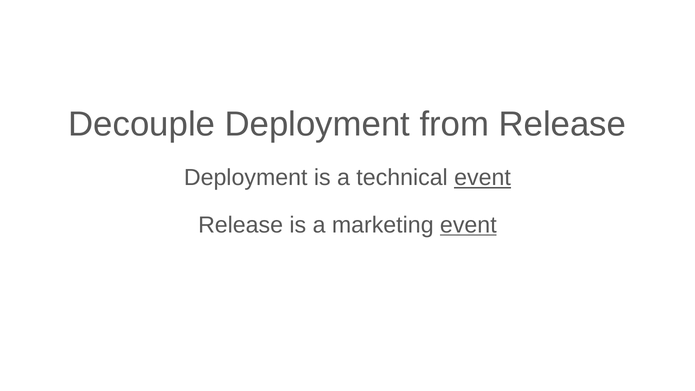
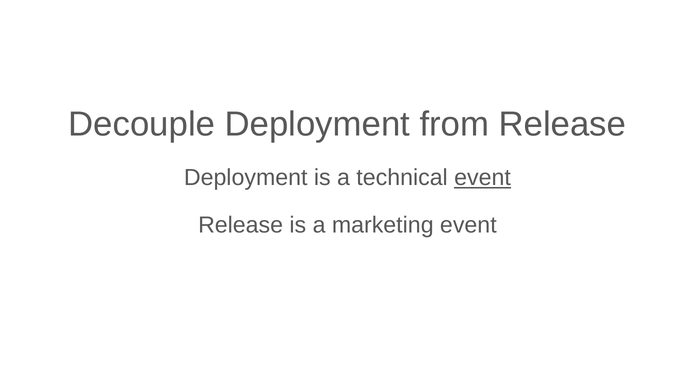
event at (468, 225) underline: present -> none
